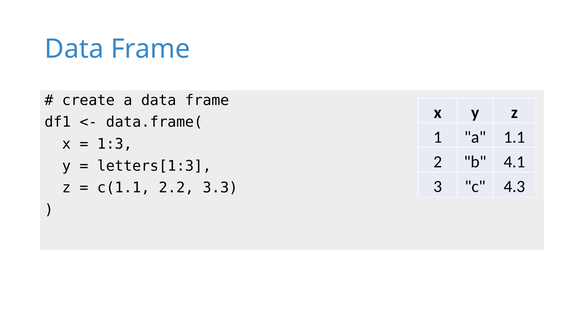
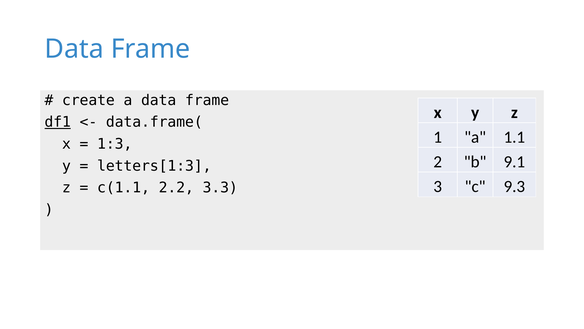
df1 underline: none -> present
4.1: 4.1 -> 9.1
4.3: 4.3 -> 9.3
